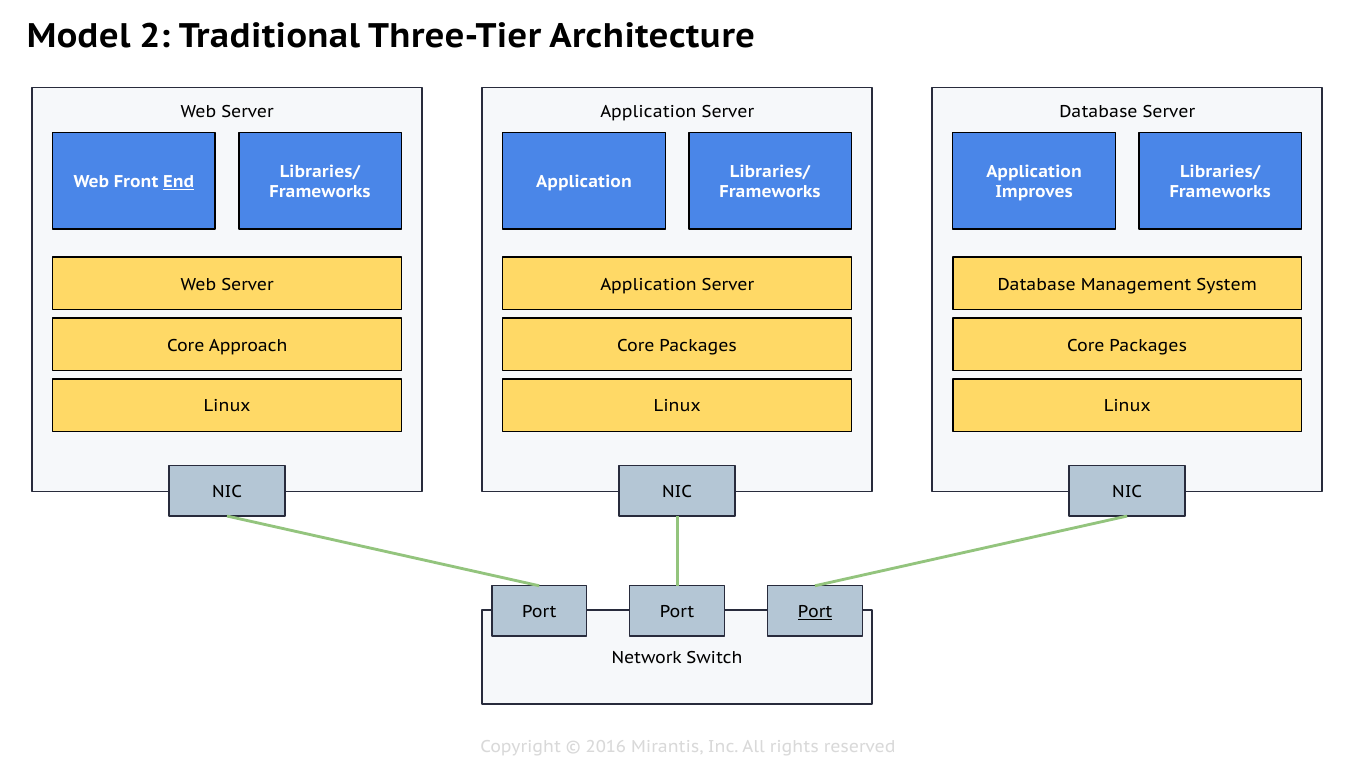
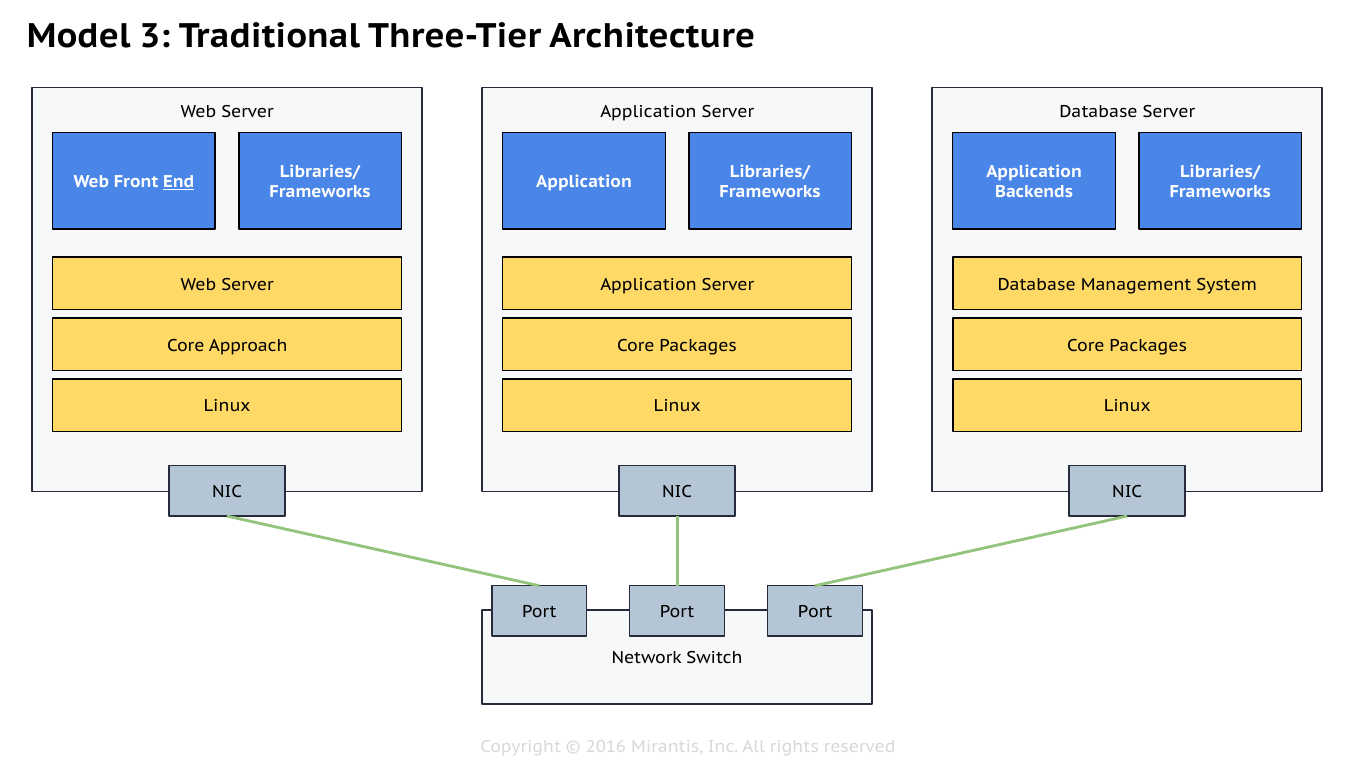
2: 2 -> 3
Improves: Improves -> Backends
Port at (815, 612) underline: present -> none
